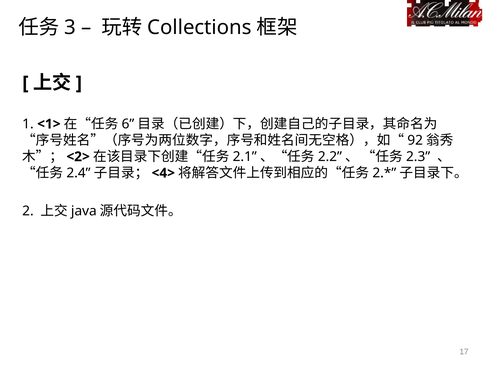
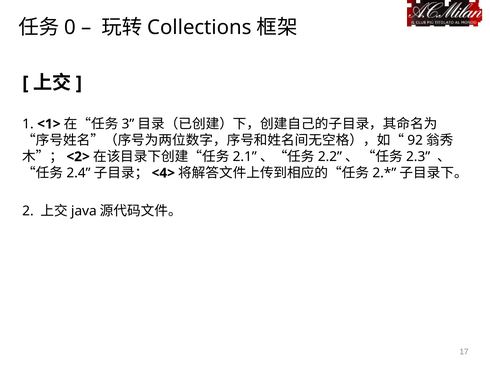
3: 3 -> 0
6: 6 -> 3
